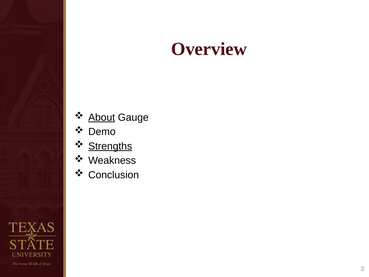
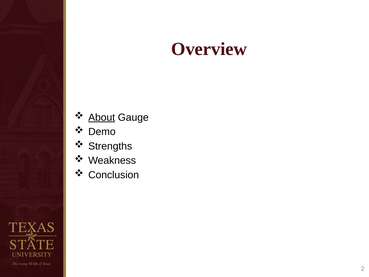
Strengths underline: present -> none
